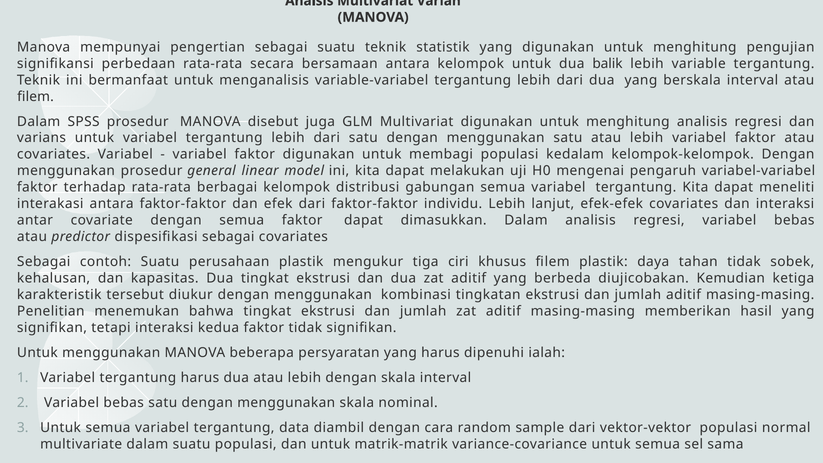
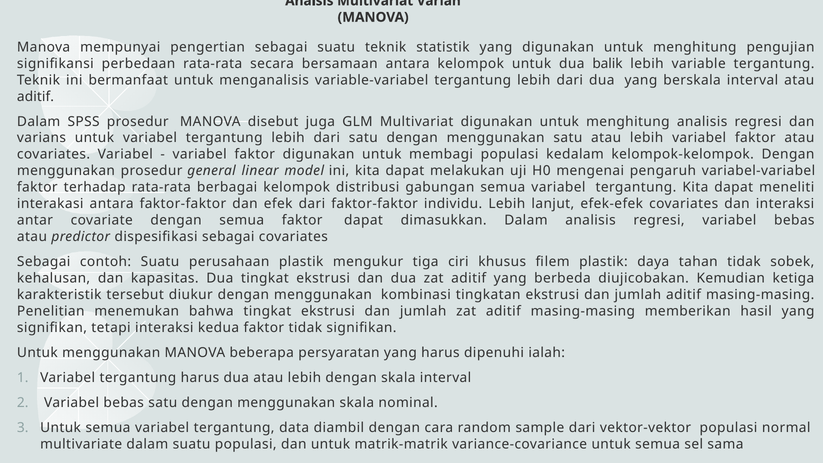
filem at (35, 96): filem -> aditif
